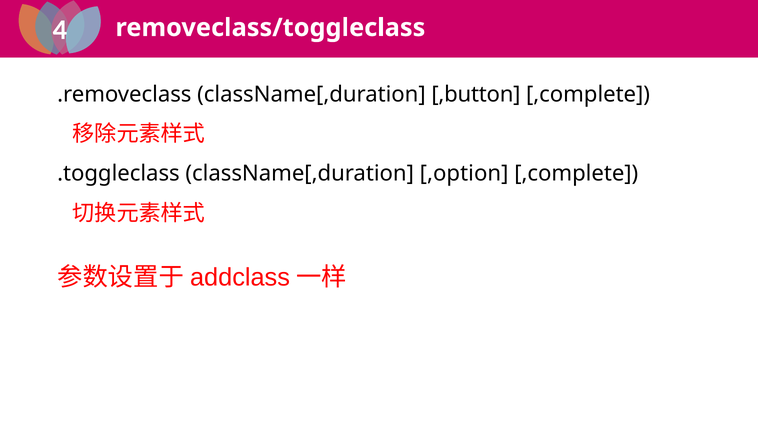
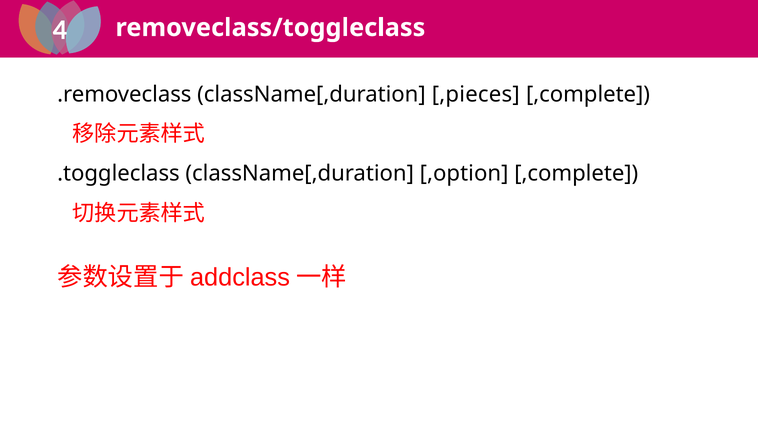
,button: ,button -> ,pieces
